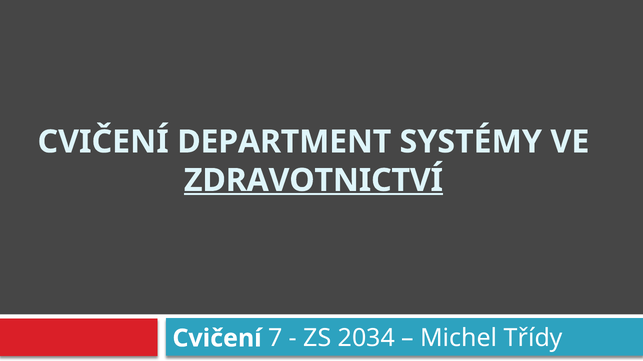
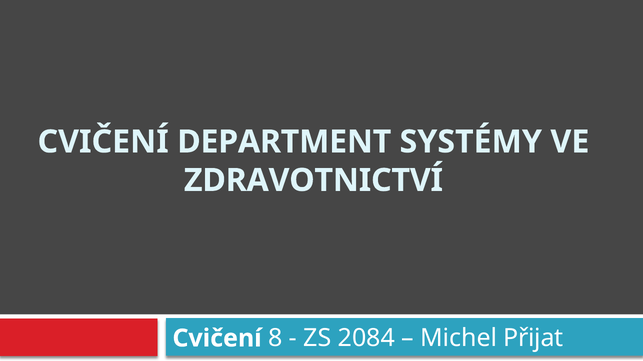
ZDRAVOTNICTVÍ underline: present -> none
7: 7 -> 8
2034: 2034 -> 2084
Třídy: Třídy -> Přijat
